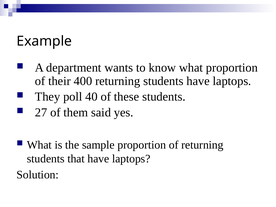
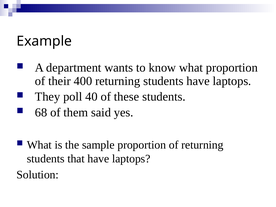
27: 27 -> 68
